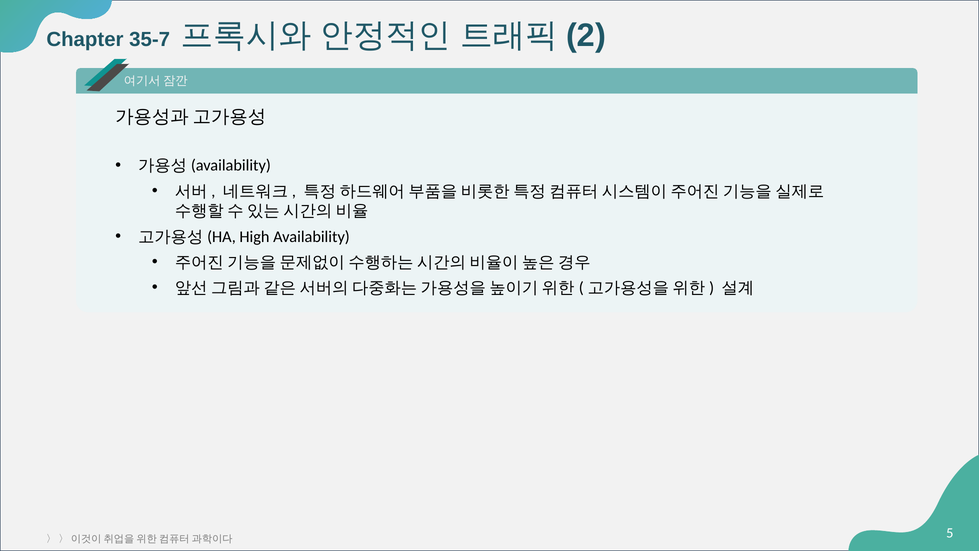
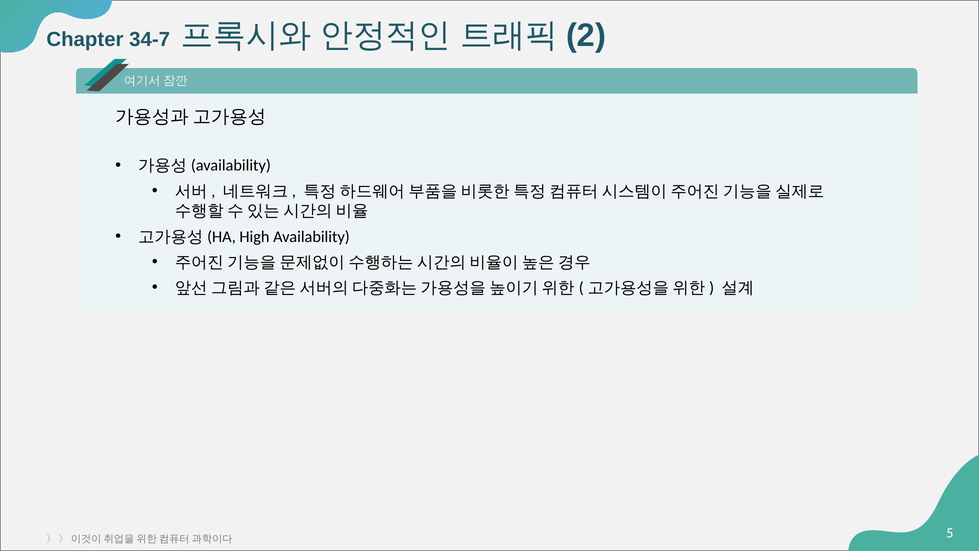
35-7: 35-7 -> 34-7
